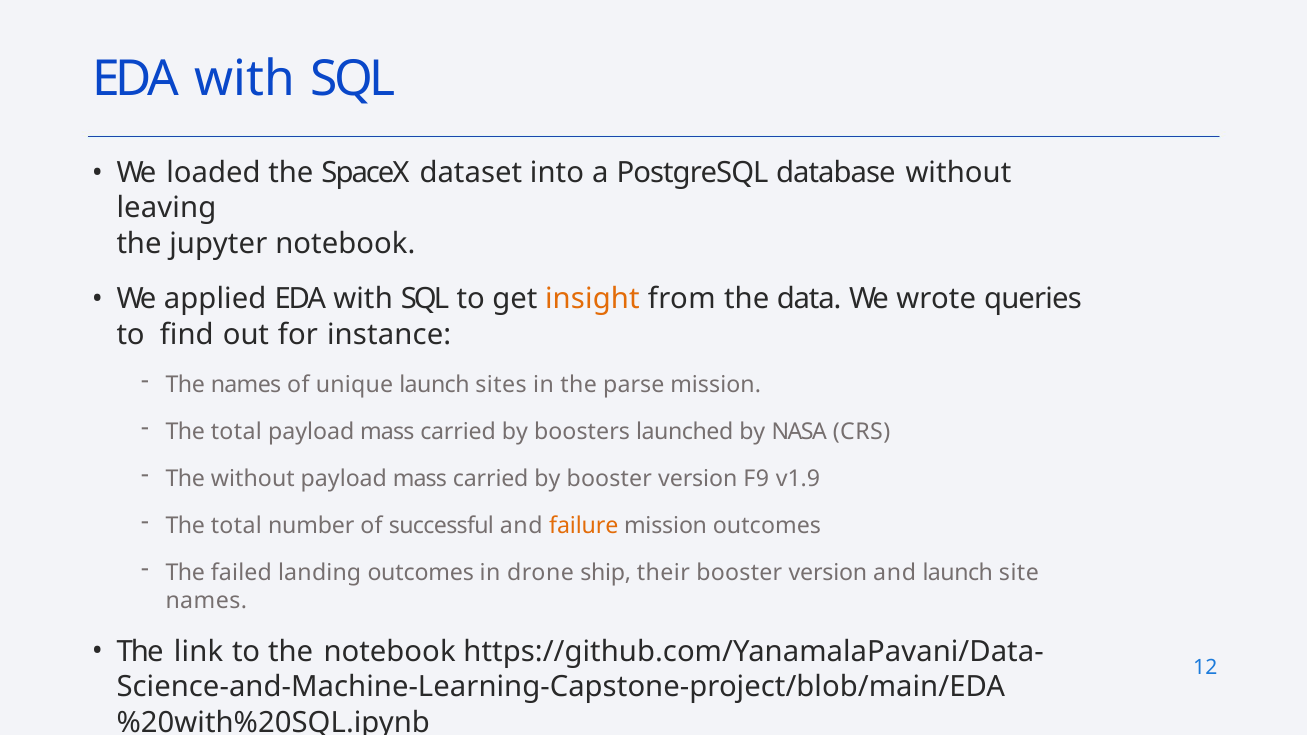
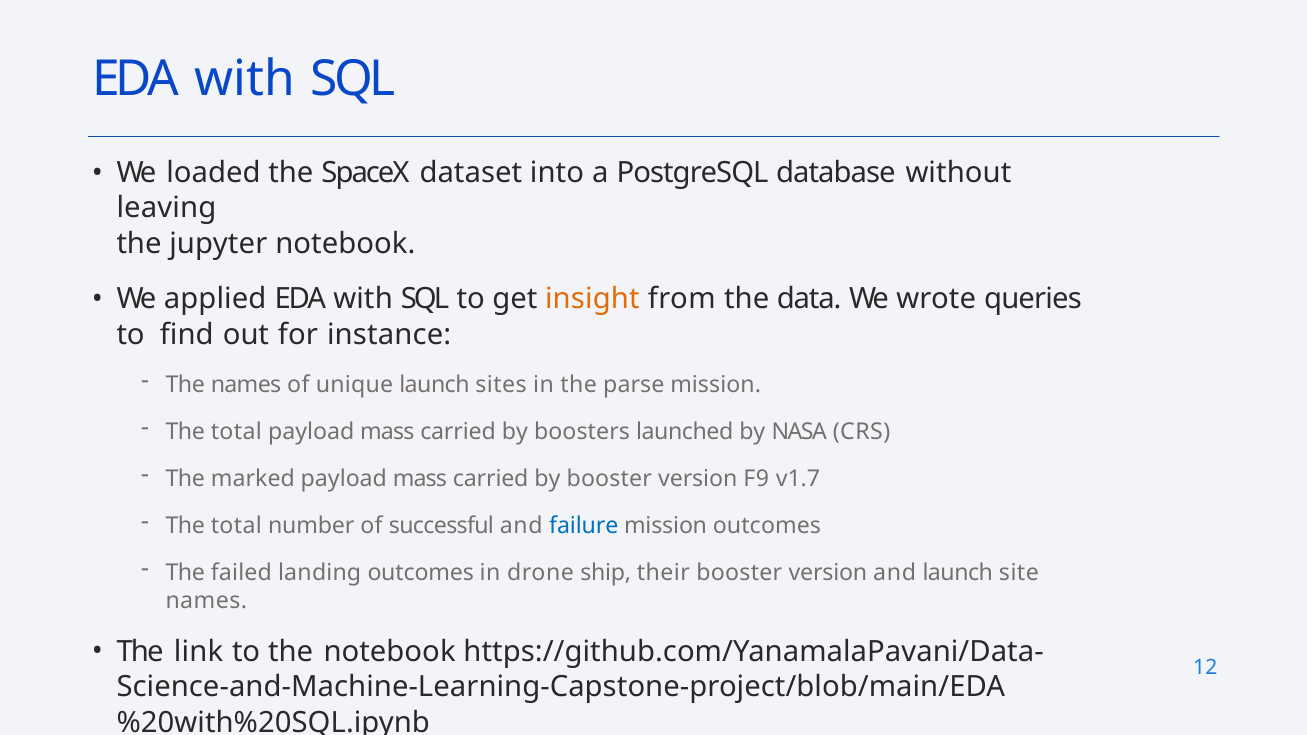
The without: without -> marked
v1.9: v1.9 -> v1.7
failure colour: orange -> blue
